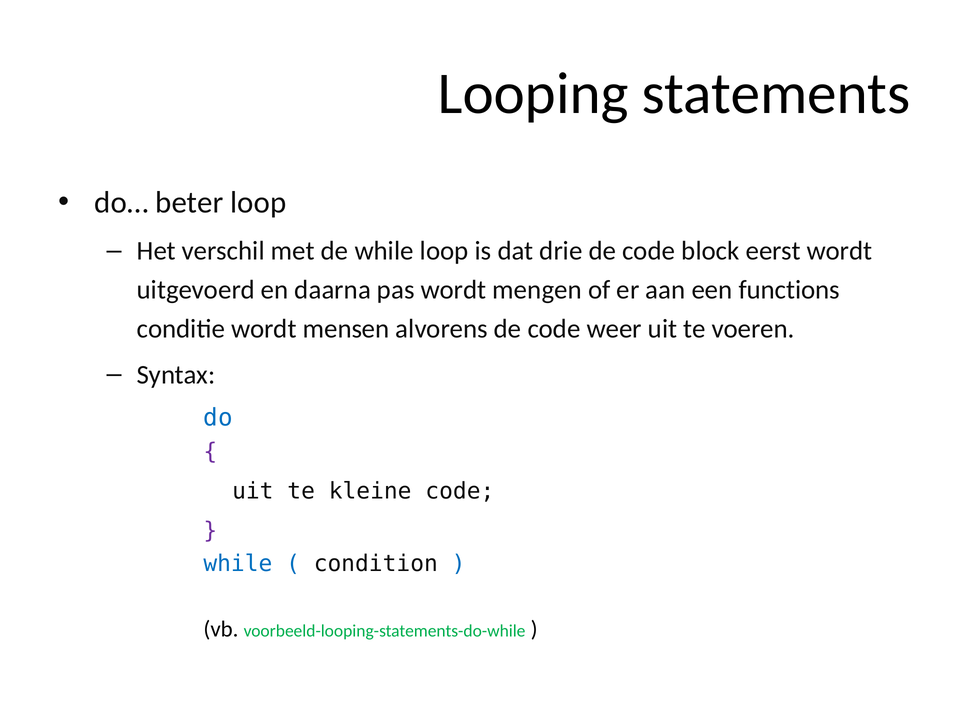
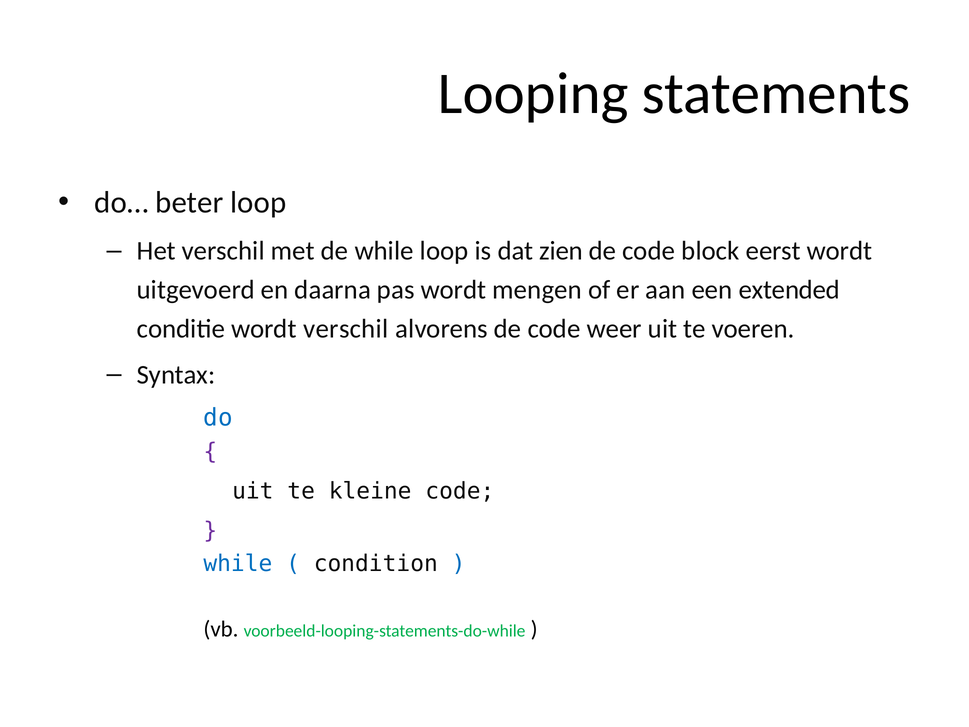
drie: drie -> zien
functions: functions -> extended
wordt mensen: mensen -> verschil
